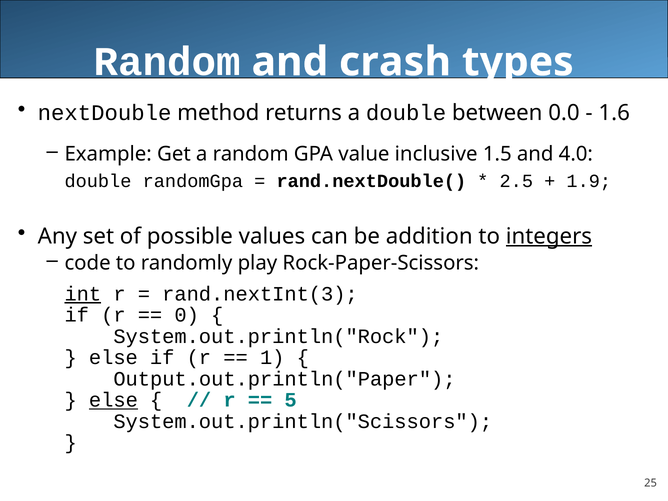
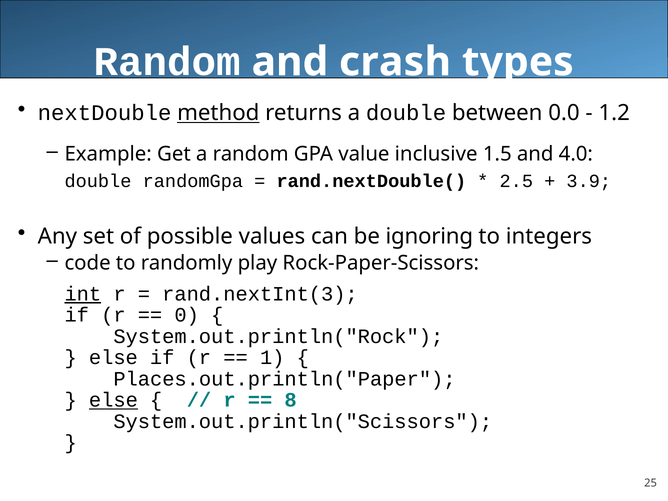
method underline: none -> present
1.6: 1.6 -> 1.2
1.9: 1.9 -> 3.9
addition: addition -> ignoring
integers underline: present -> none
Output.out.println("Paper: Output.out.println("Paper -> Places.out.println("Paper
5: 5 -> 8
